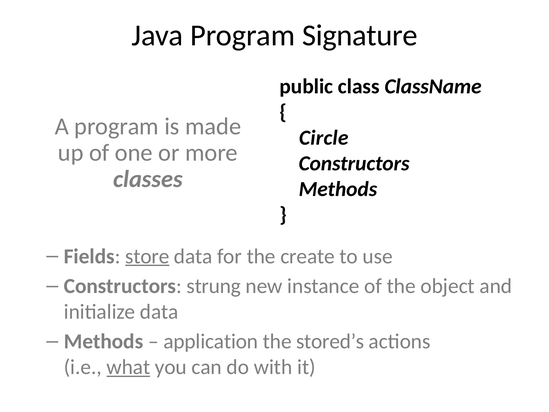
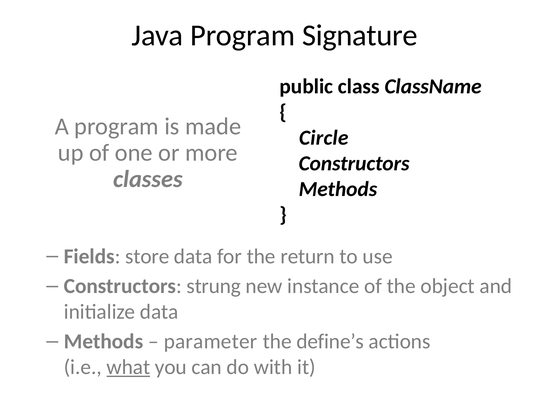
store underline: present -> none
create: create -> return
application: application -> parameter
stored’s: stored’s -> define’s
